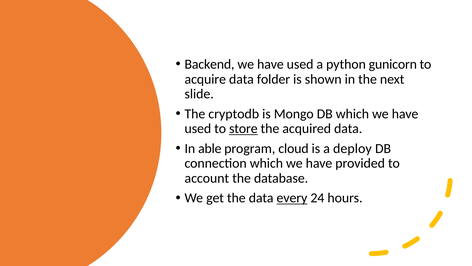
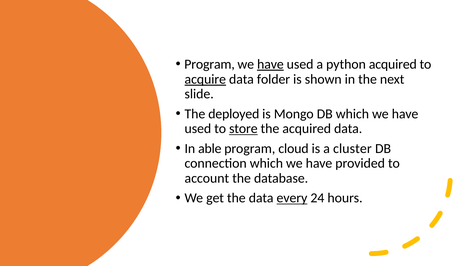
Backend at (210, 64): Backend -> Program
have at (270, 64) underline: none -> present
python gunicorn: gunicorn -> acquired
acquire underline: none -> present
cryptodb: cryptodb -> deployed
deploy: deploy -> cluster
